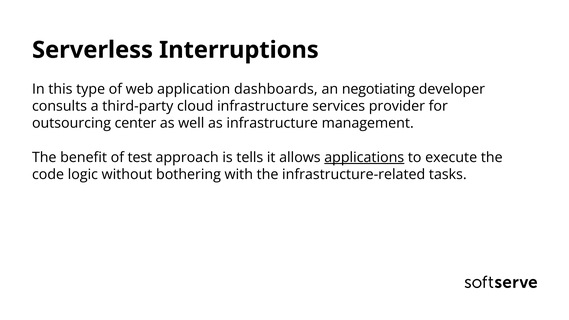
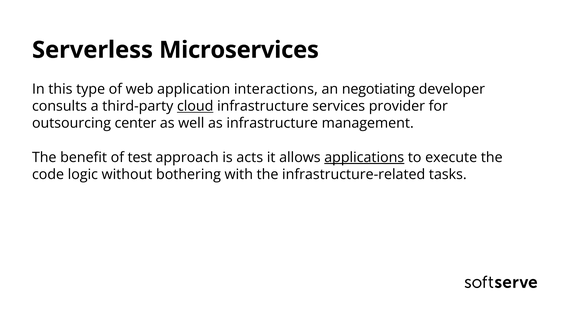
Interruptions: Interruptions -> Microservices
dashboards: dashboards -> interactions
cloud underline: none -> present
tells: tells -> acts
